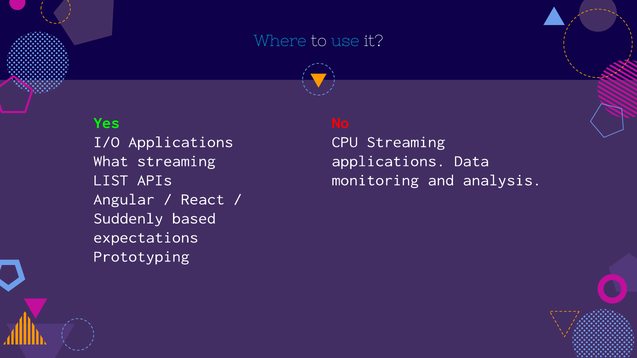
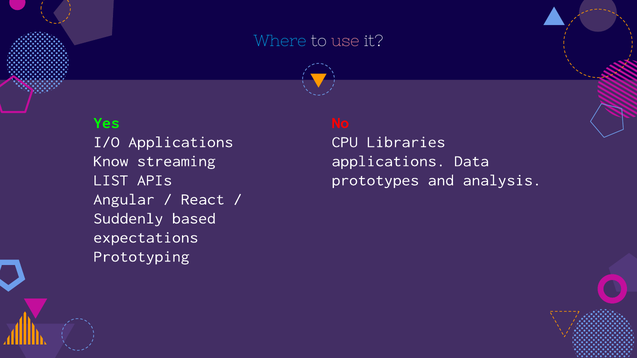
use colour: light blue -> pink
CPU Streaming: Streaming -> Libraries
What: What -> Know
monitoring: monitoring -> prototypes
